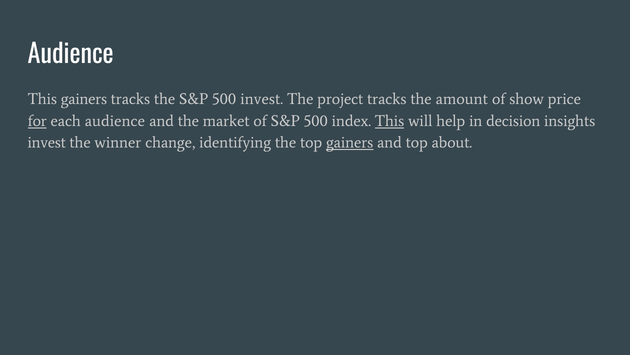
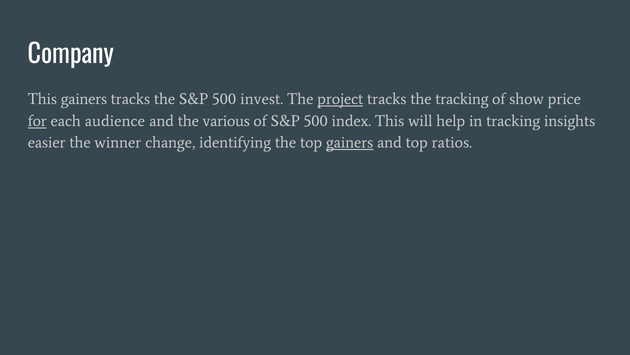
Audience at (71, 55): Audience -> Company
project underline: none -> present
the amount: amount -> tracking
market: market -> various
This at (390, 121) underline: present -> none
in decision: decision -> tracking
invest at (47, 143): invest -> easier
about: about -> ratios
